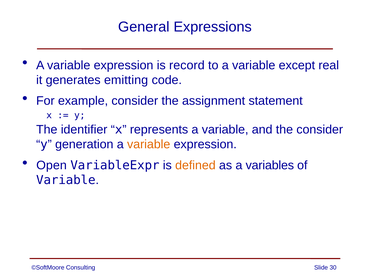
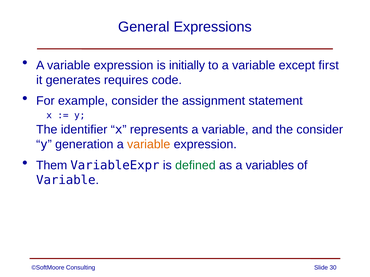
record: record -> initially
real: real -> first
emitting: emitting -> requires
Open: Open -> Them
defined colour: orange -> green
